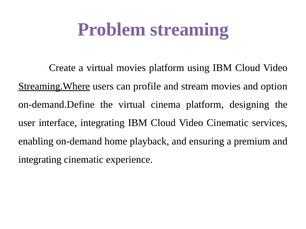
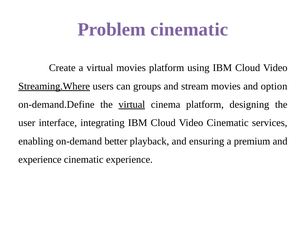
Problem streaming: streaming -> cinematic
profile: profile -> groups
virtual at (132, 105) underline: none -> present
home: home -> better
integrating at (40, 160): integrating -> experience
